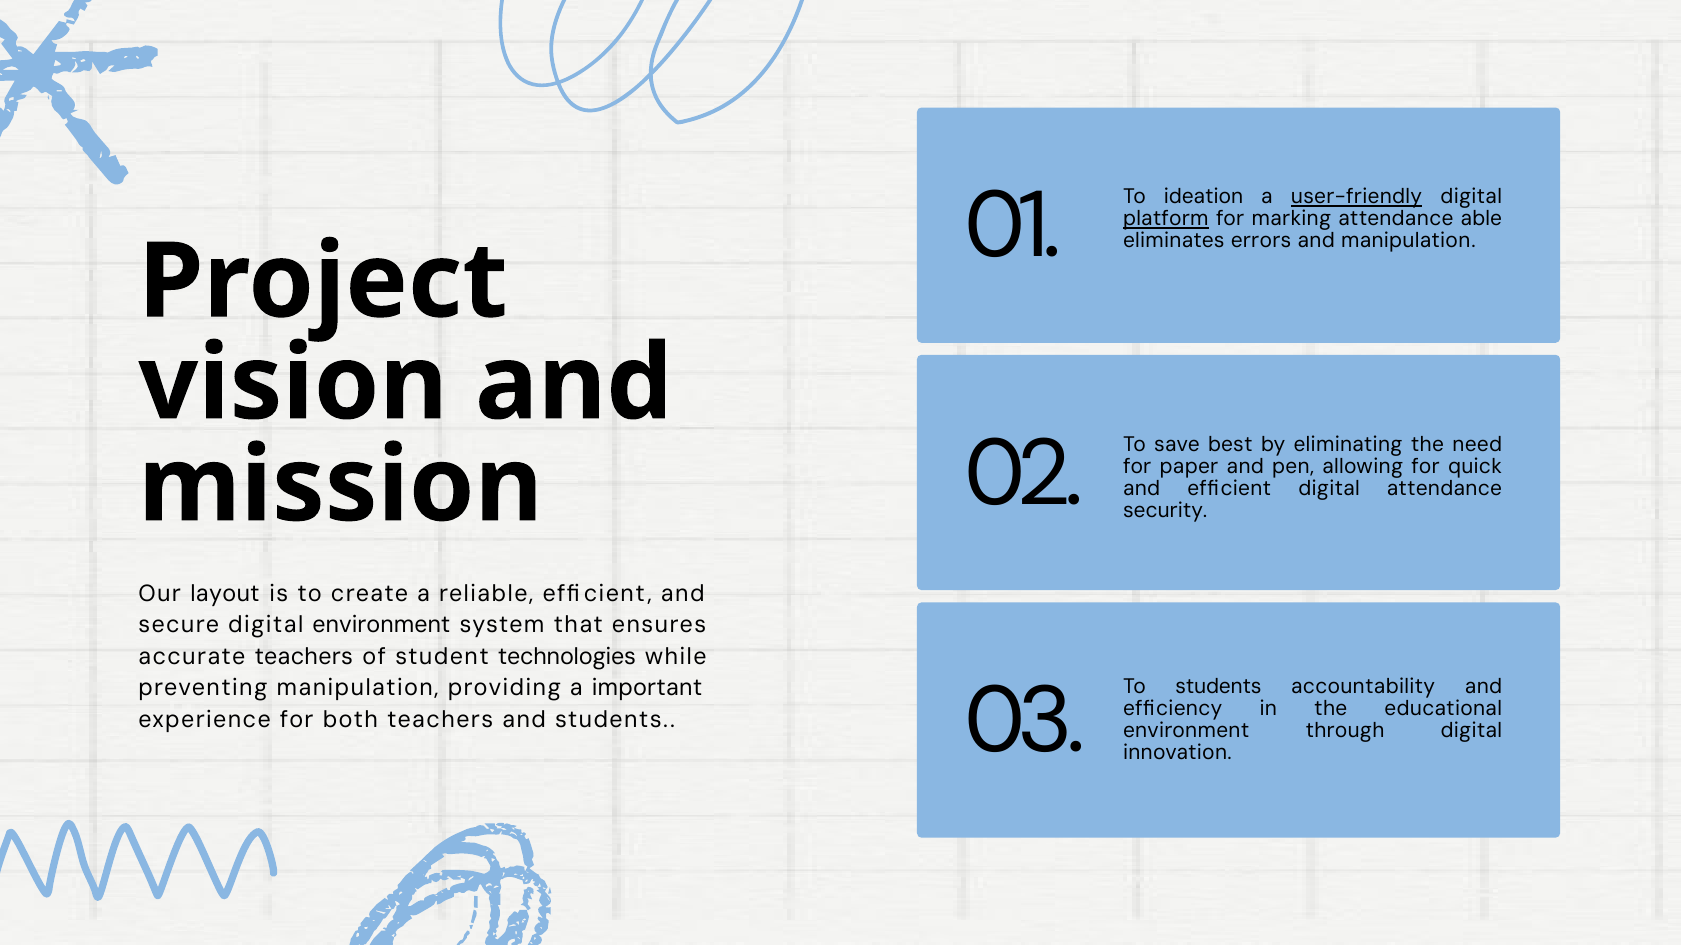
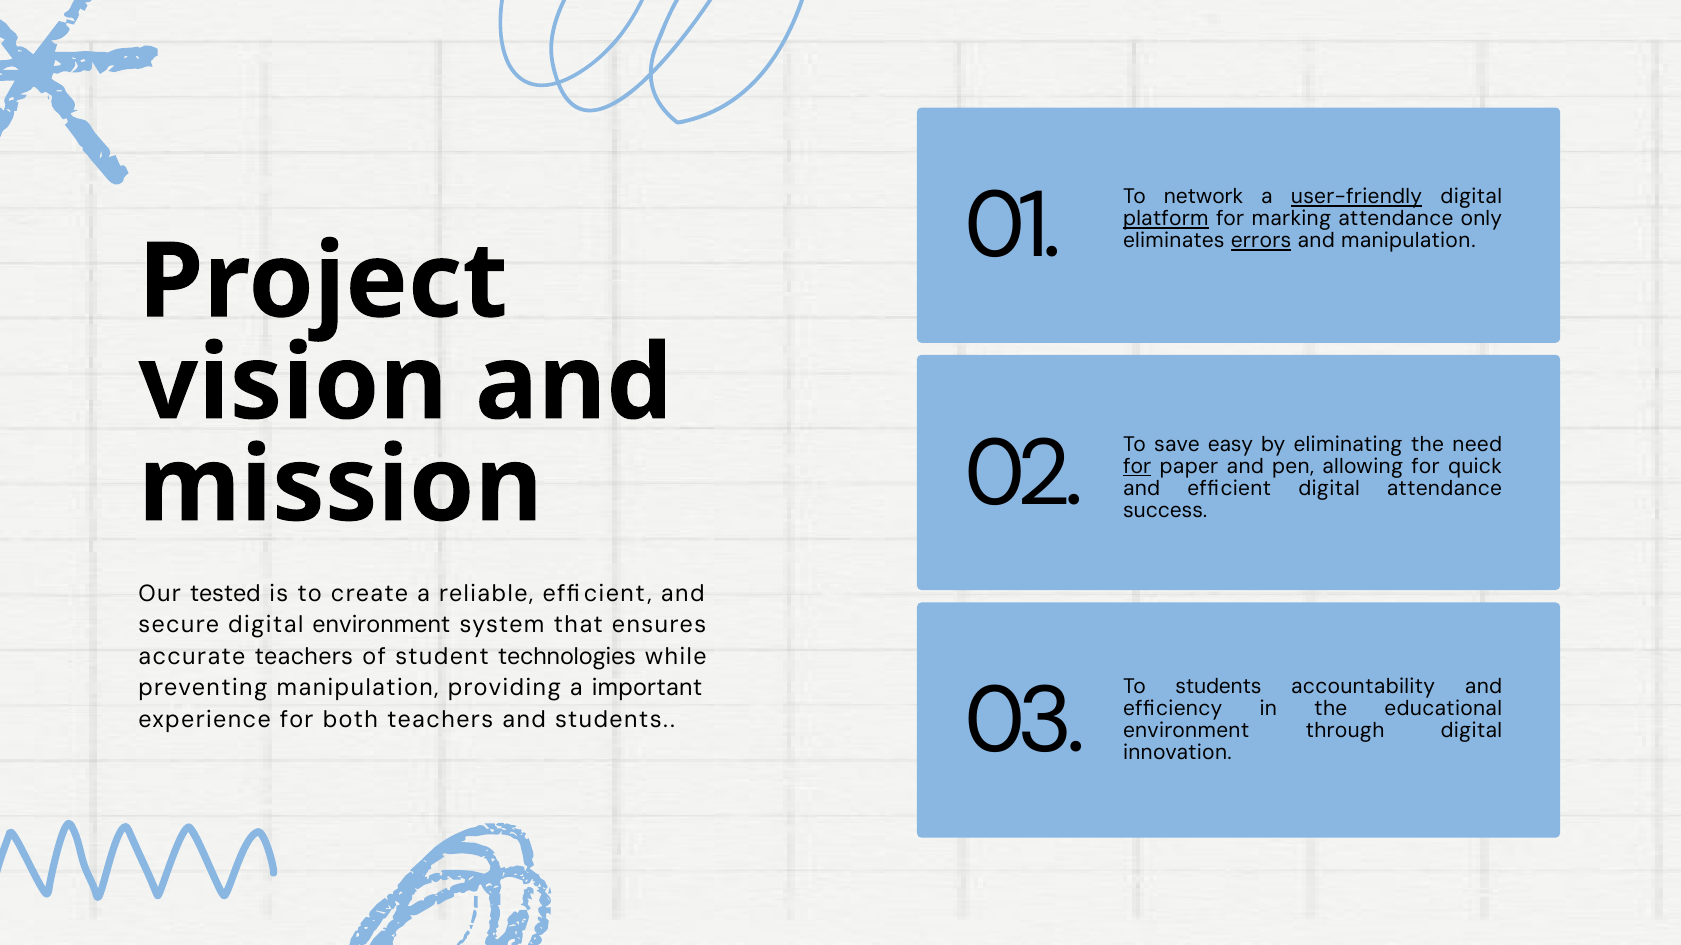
ideation: ideation -> network
able: able -> only
errors underline: none -> present
best: best -> easy
for at (1137, 467) underline: none -> present
security: security -> success
layout: layout -> tested
